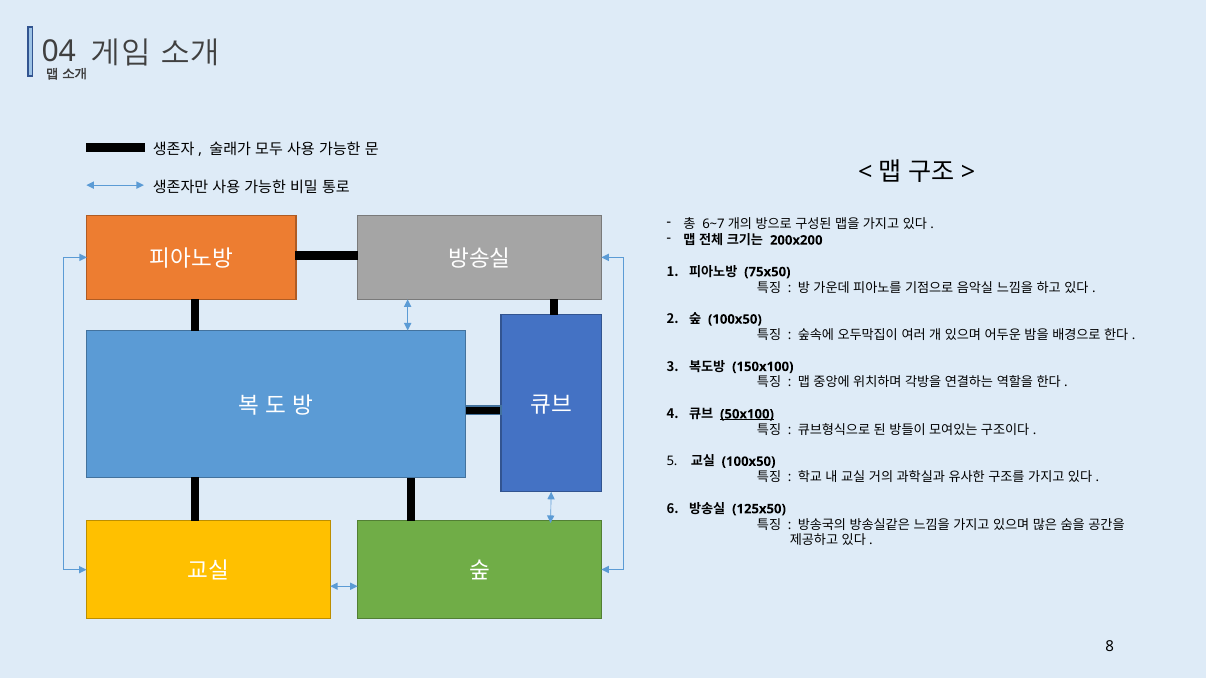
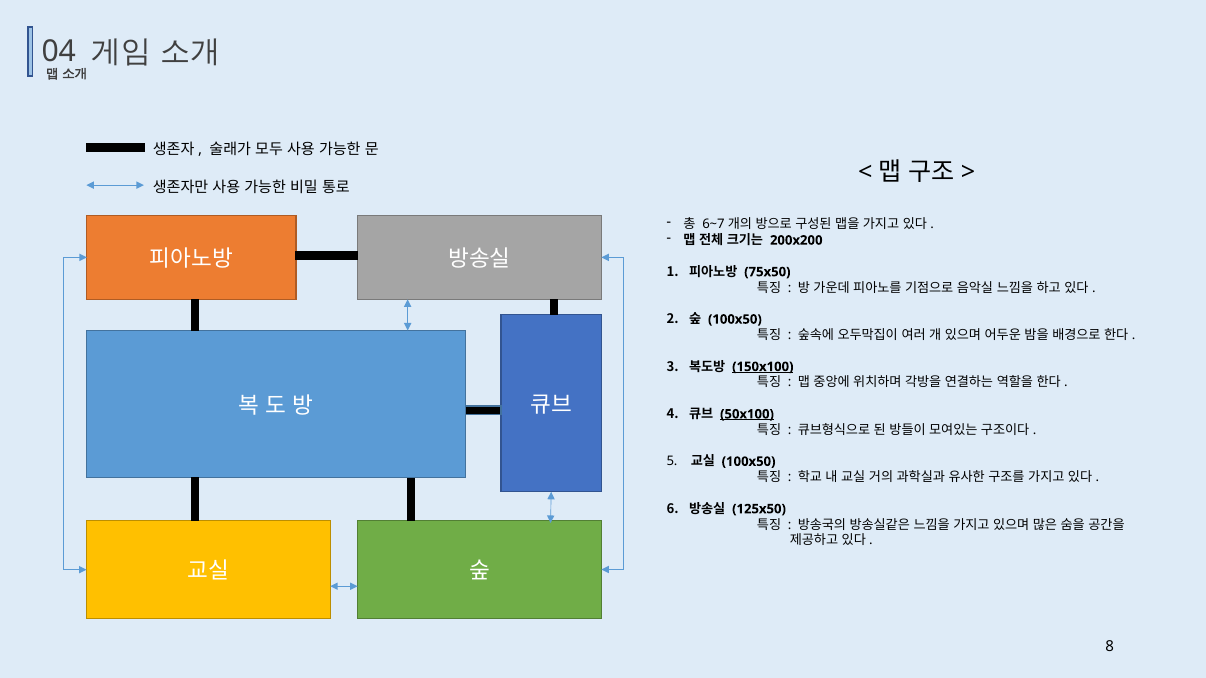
150x100 underline: none -> present
